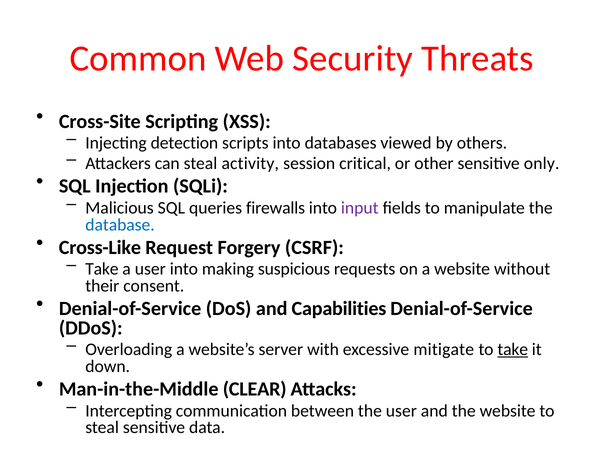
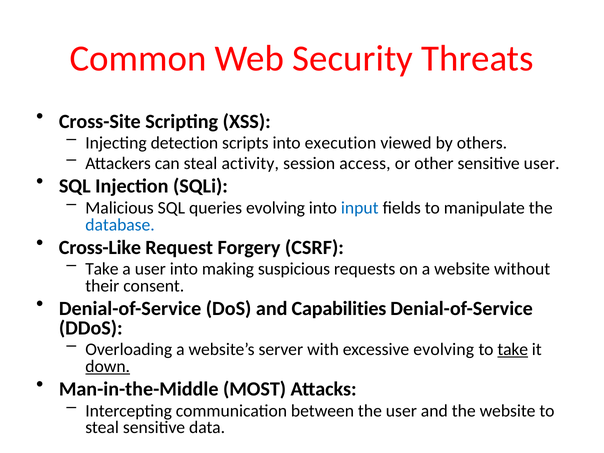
databases: databases -> execution
critical: critical -> access
sensitive only: only -> user
queries firewalls: firewalls -> evolving
input colour: purple -> blue
excessive mitigate: mitigate -> evolving
down underline: none -> present
CLEAR: CLEAR -> MOST
